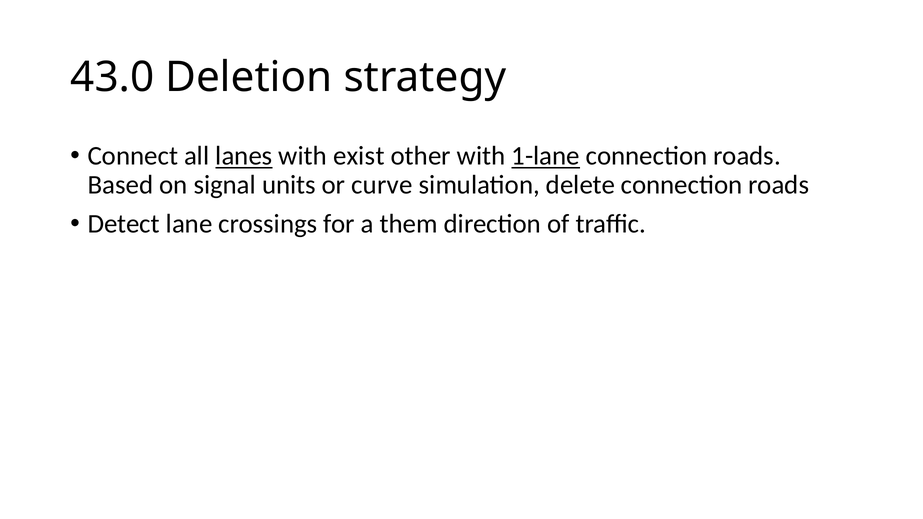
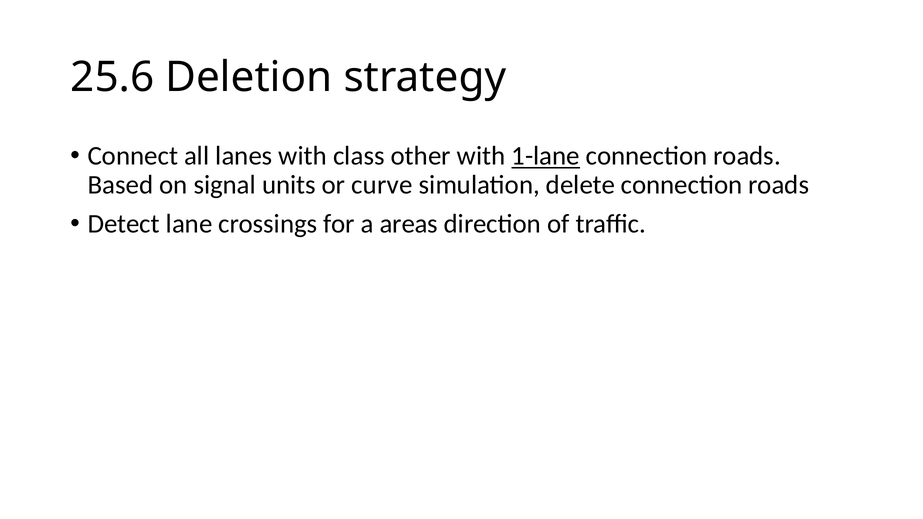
43.0: 43.0 -> 25.6
lanes underline: present -> none
exist: exist -> class
them: them -> areas
